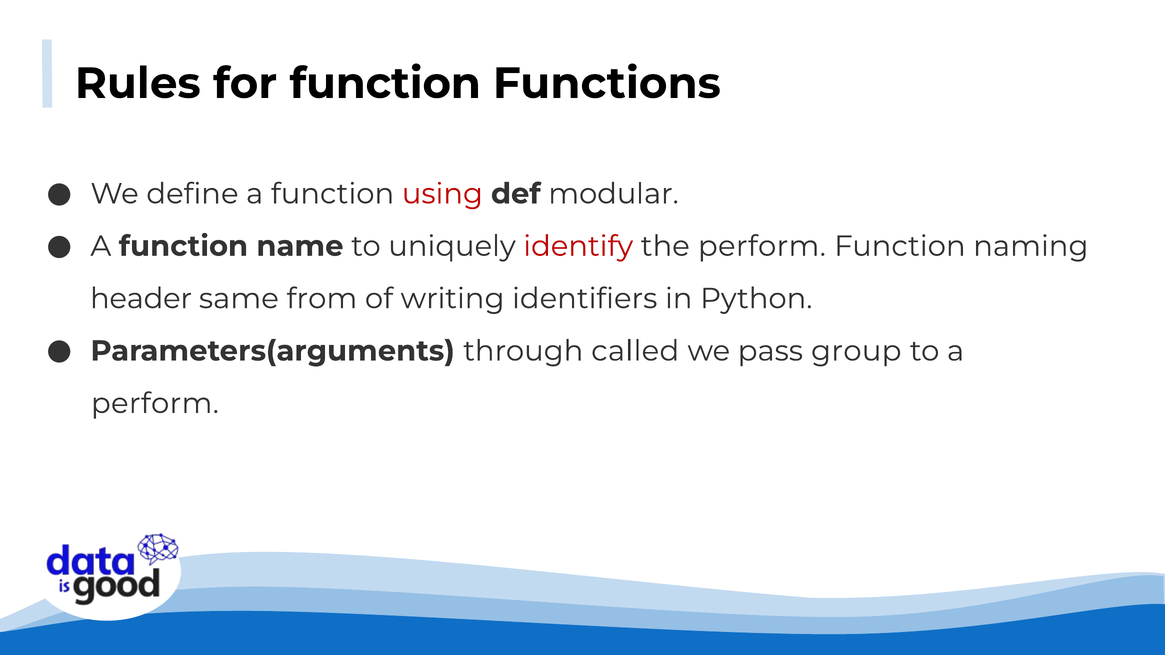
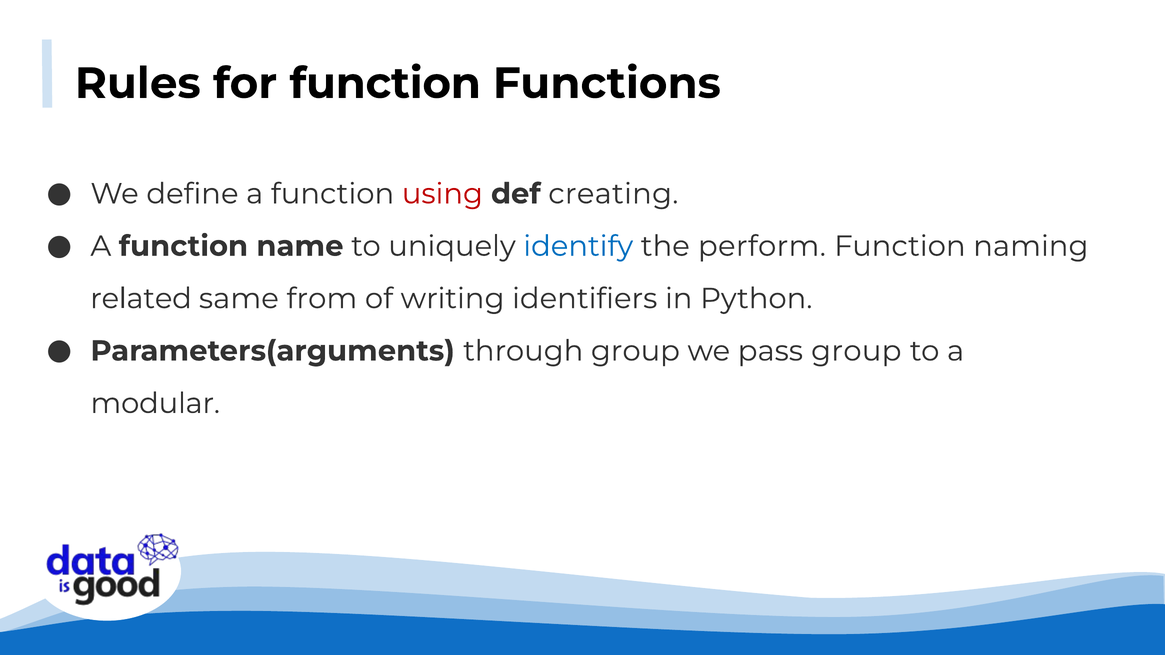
modular: modular -> creating
identify colour: red -> blue
header: header -> related
through called: called -> group
perform at (155, 404): perform -> modular
